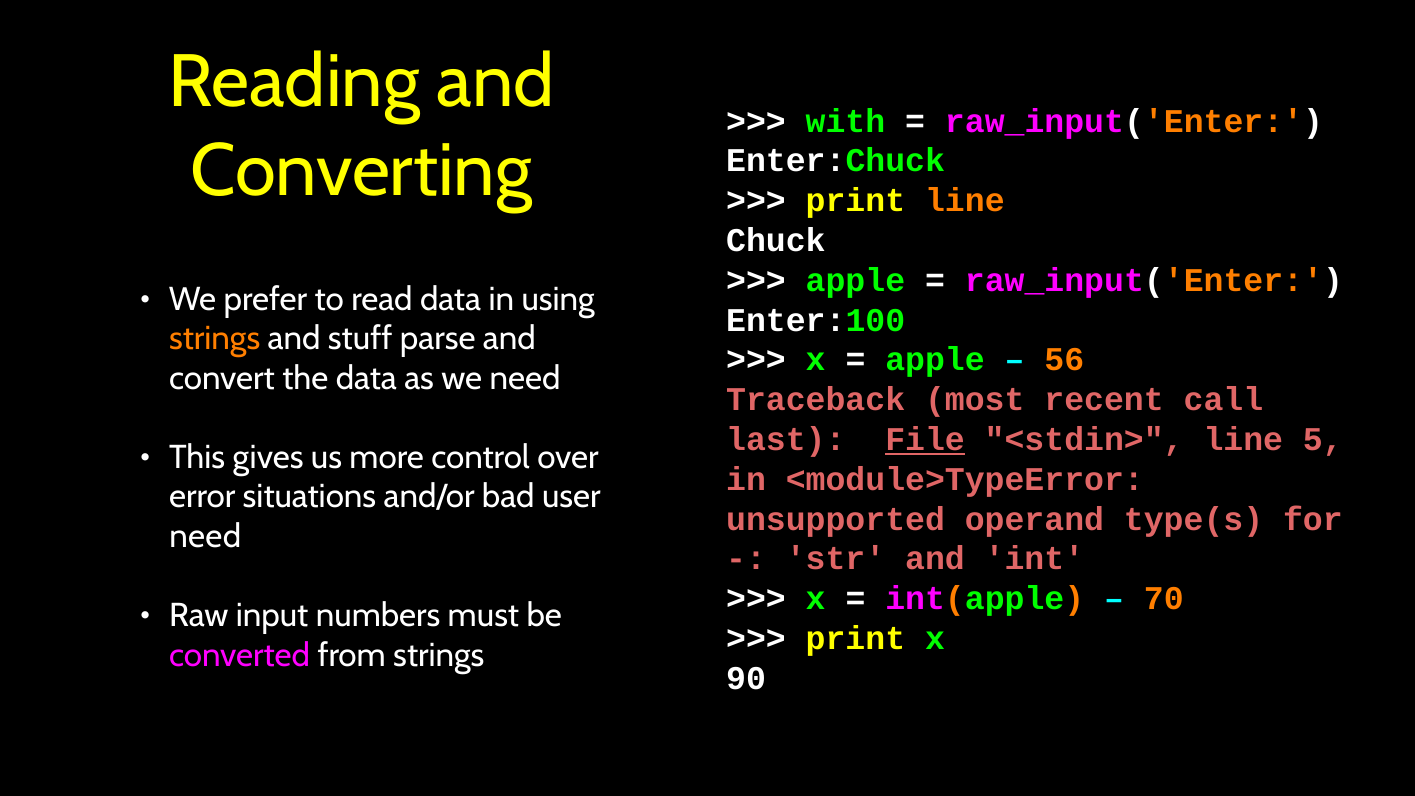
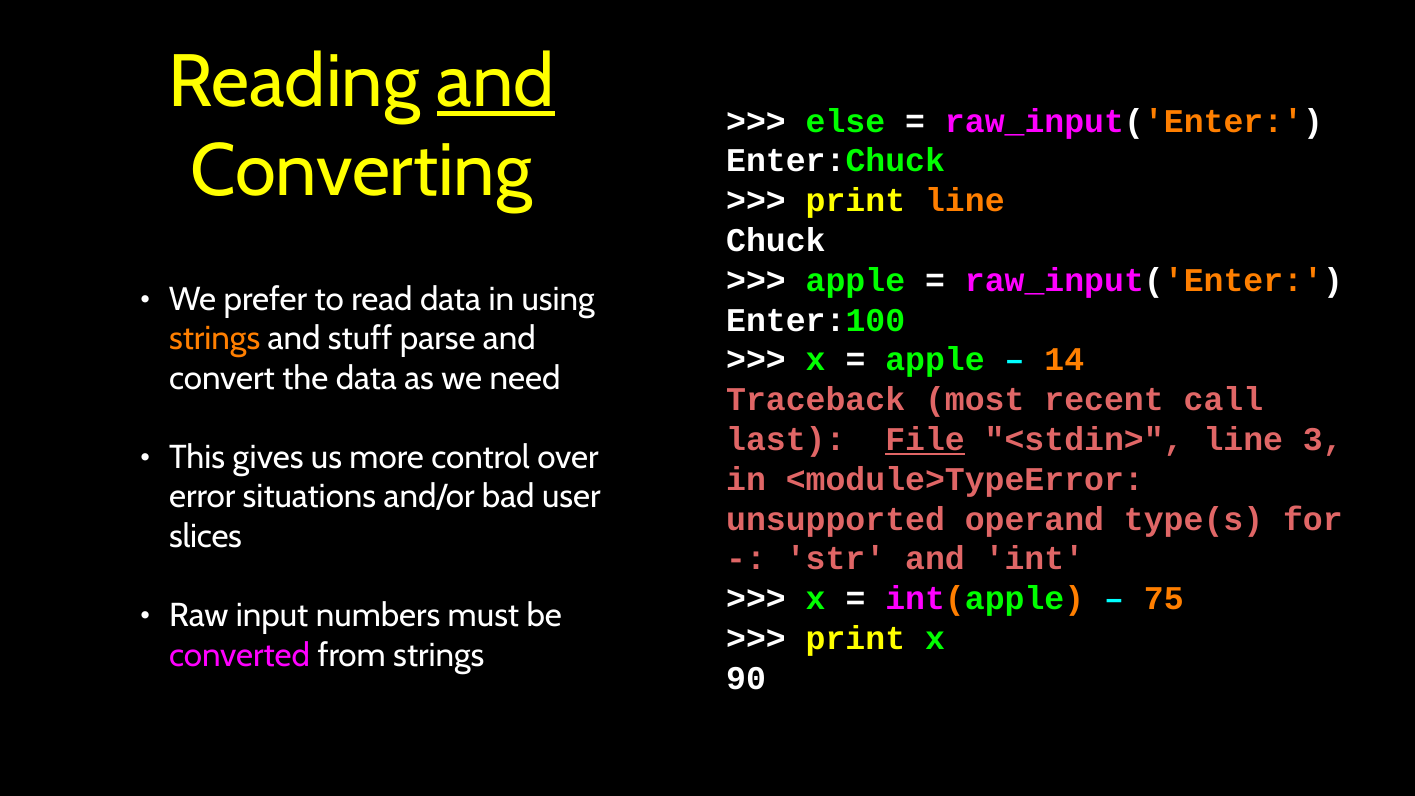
and at (496, 82) underline: none -> present
with: with -> else
56: 56 -> 14
5: 5 -> 3
need at (205, 537): need -> slices
70: 70 -> 75
